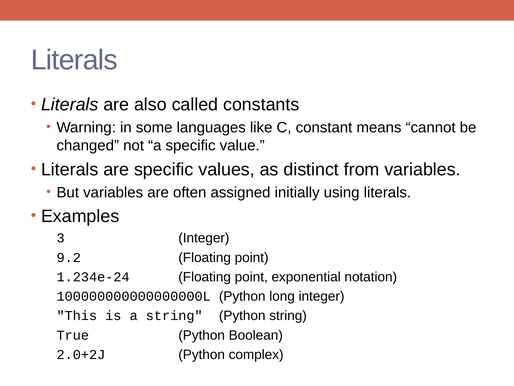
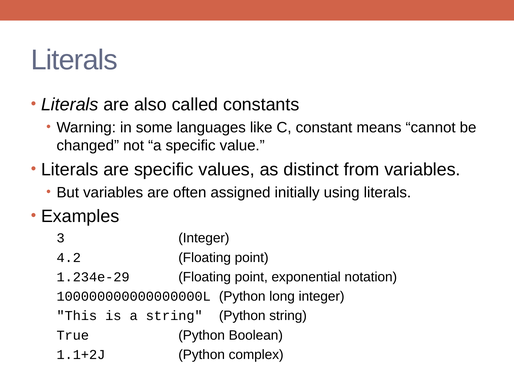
9.2: 9.2 -> 4.2
1.234e-24: 1.234e-24 -> 1.234e-29
2.0+2J: 2.0+2J -> 1.1+2J
